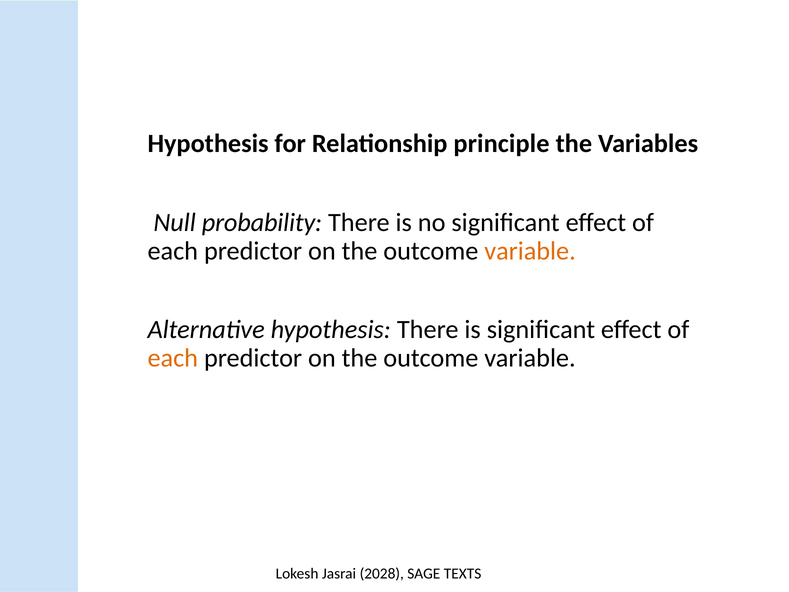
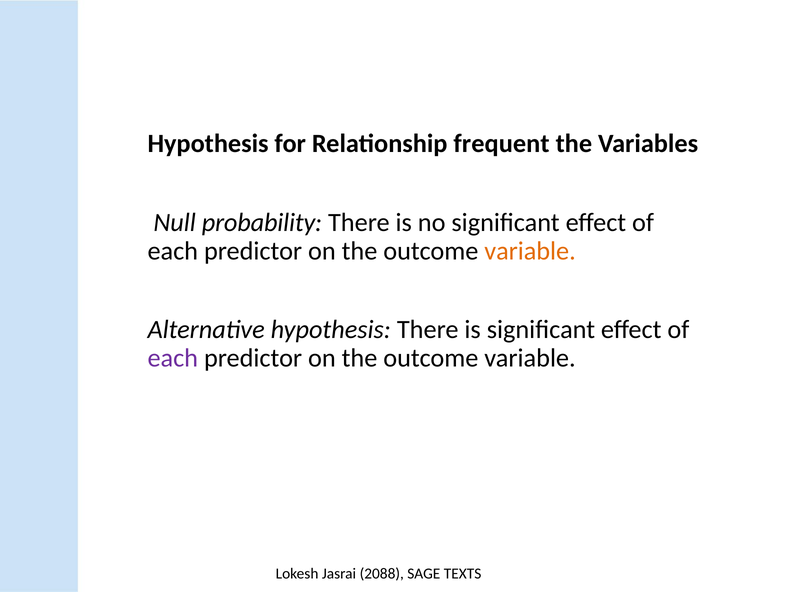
principle: principle -> frequent
each at (173, 358) colour: orange -> purple
2028: 2028 -> 2088
